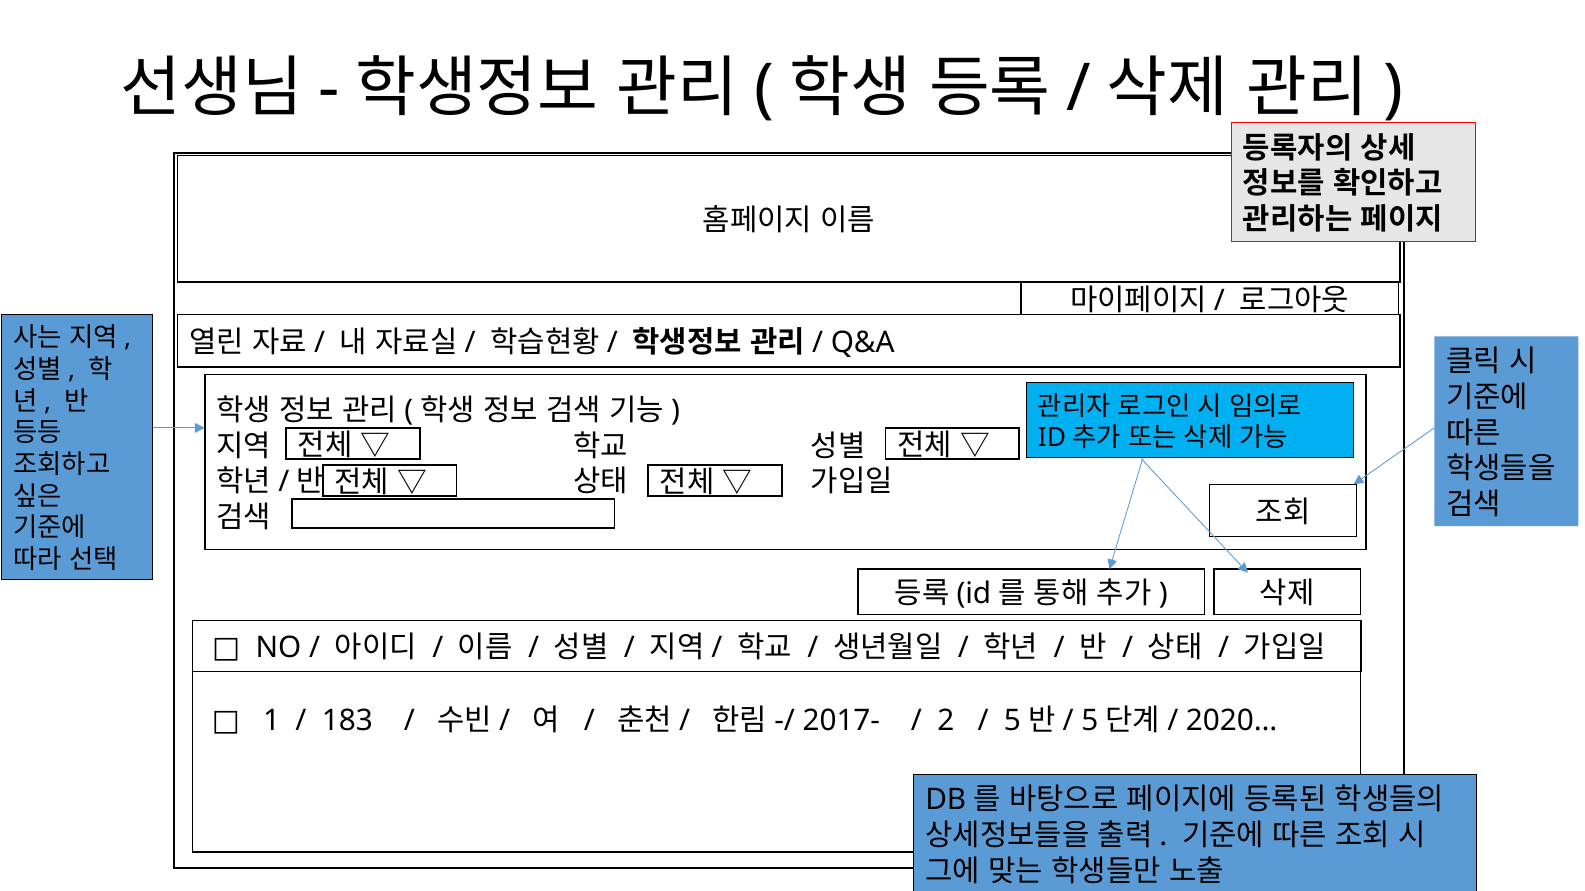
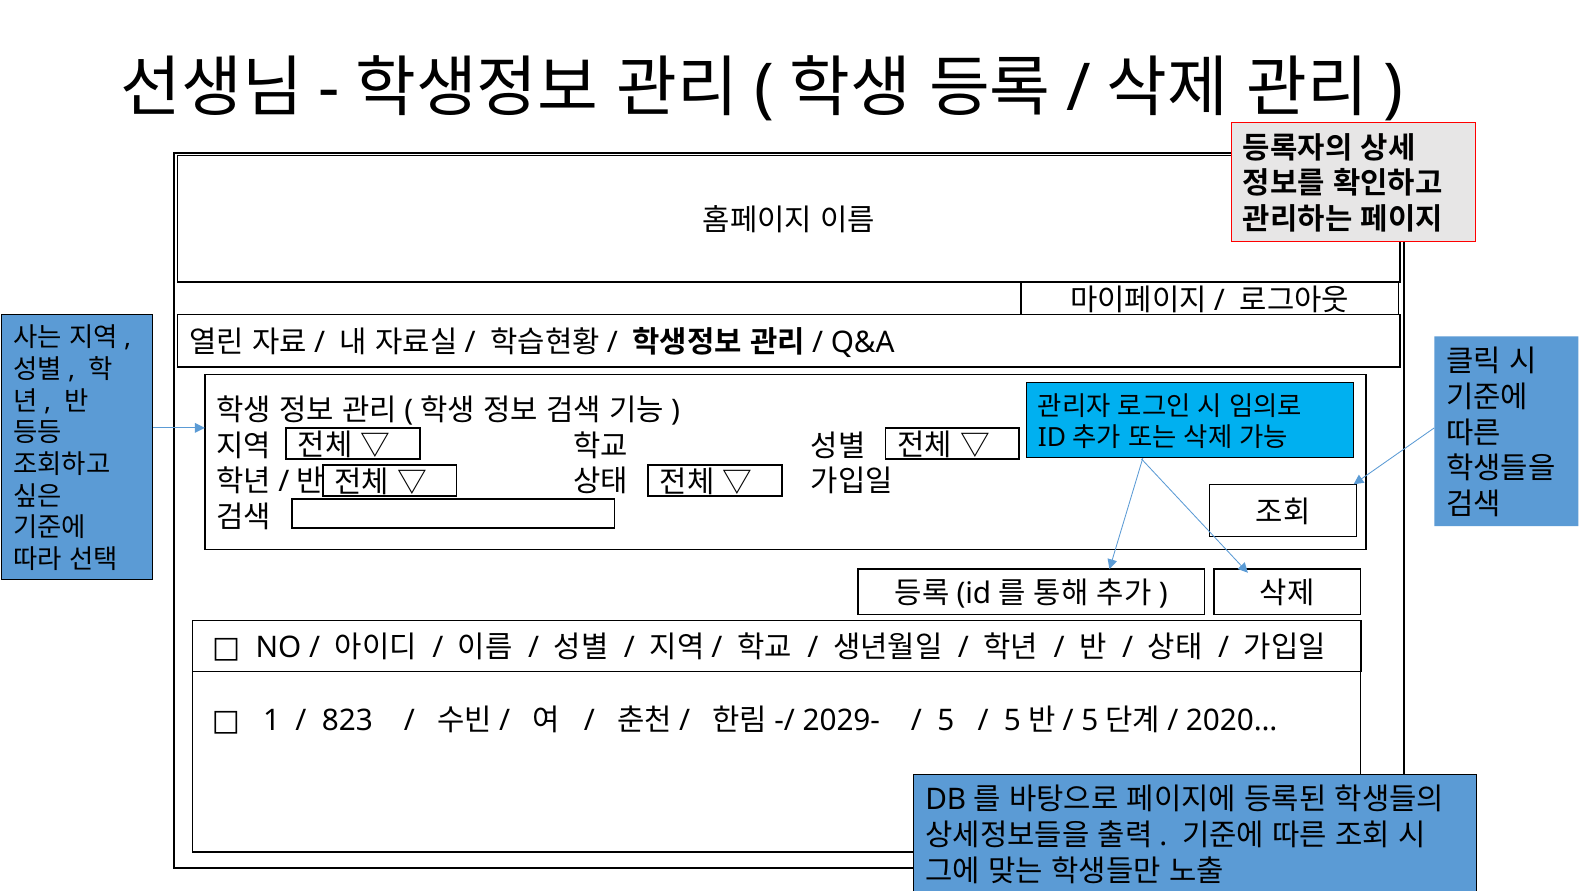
183: 183 -> 823
2017-: 2017- -> 2029-
2: 2 -> 5
